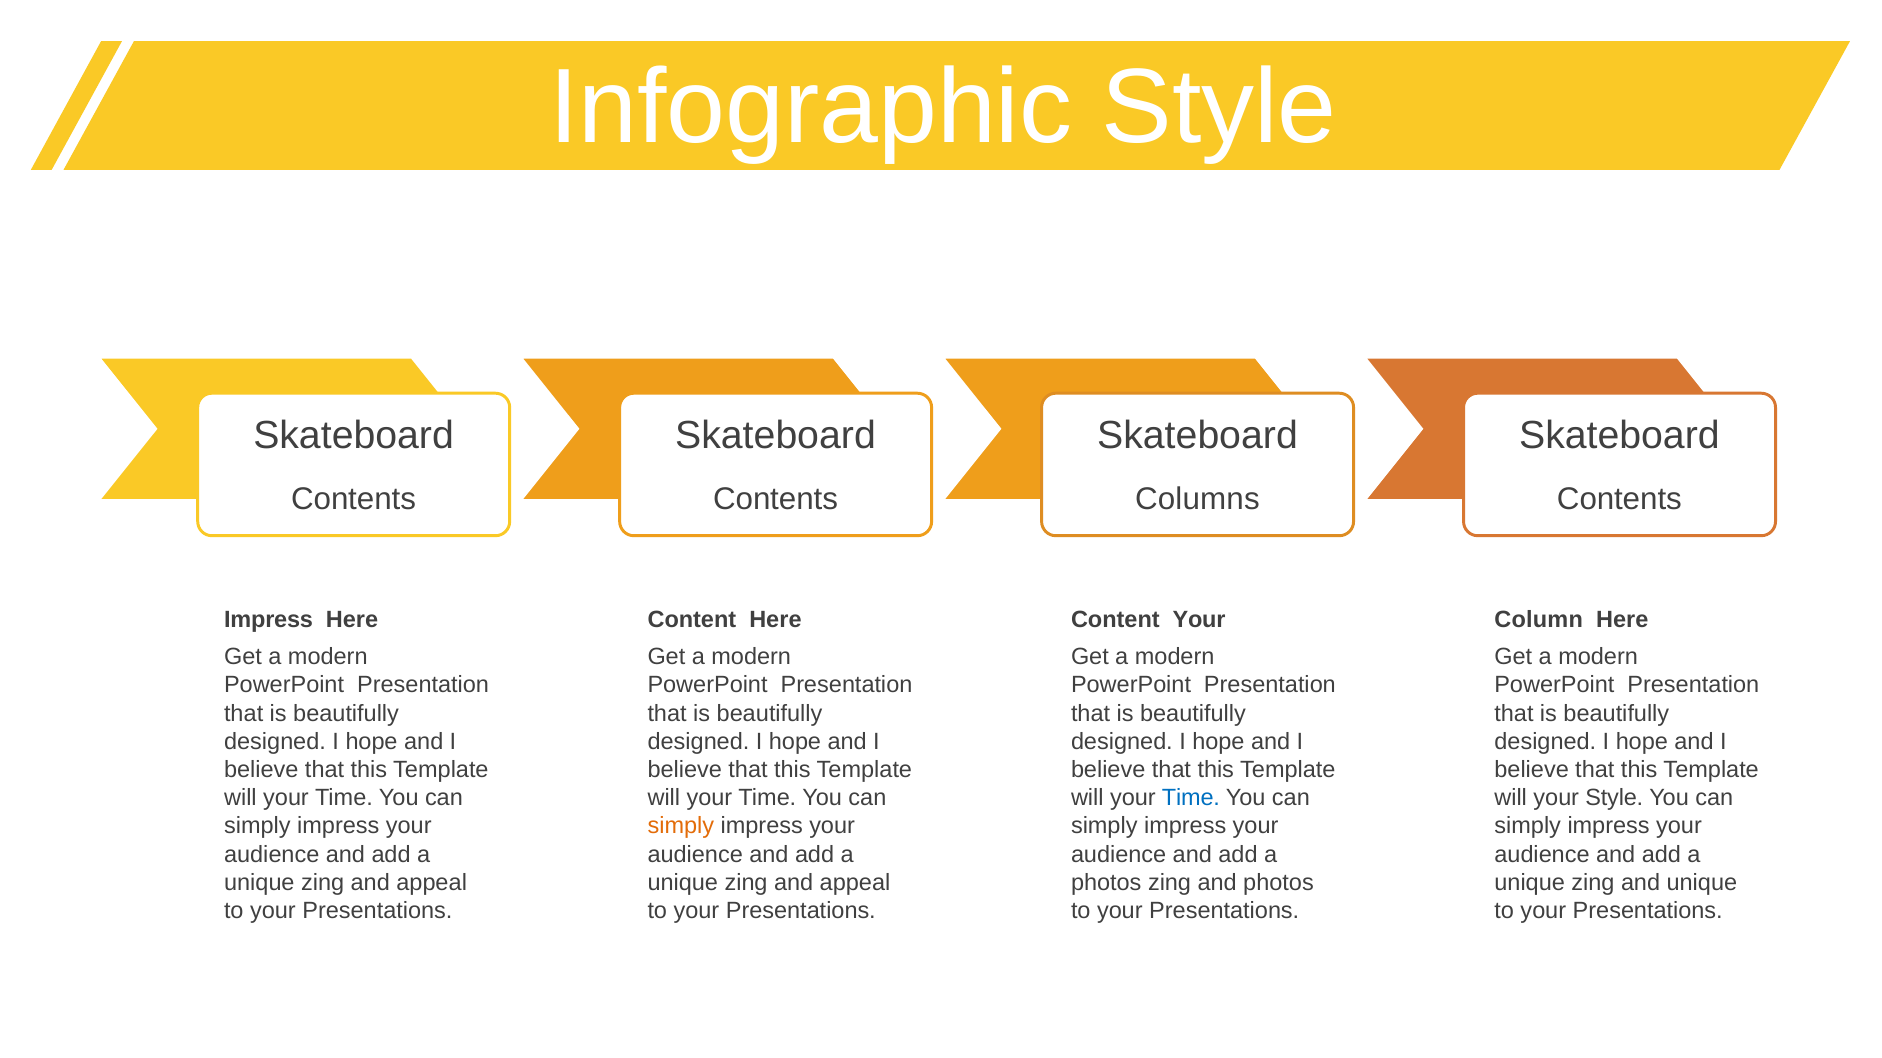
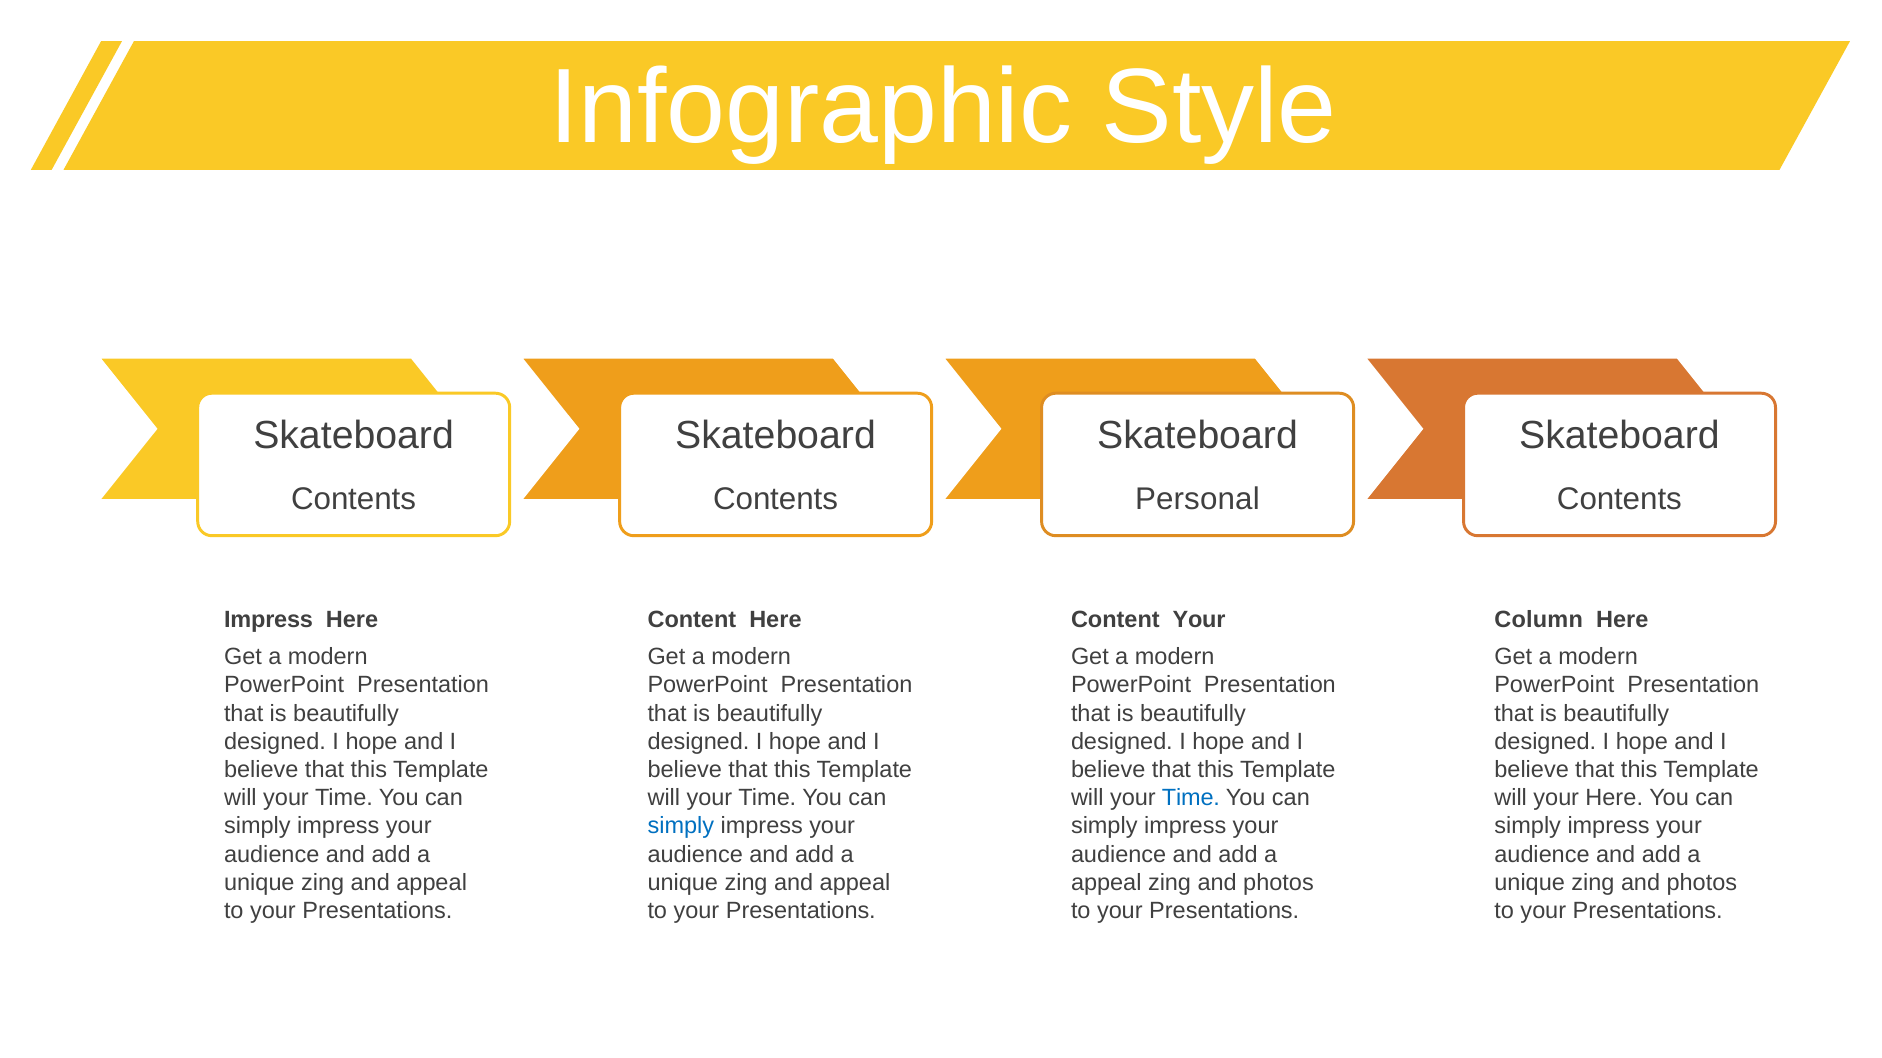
Columns: Columns -> Personal
your Style: Style -> Here
simply at (681, 827) colour: orange -> blue
photos at (1106, 883): photos -> appeal
unique zing and unique: unique -> photos
